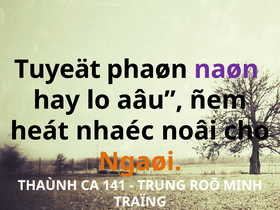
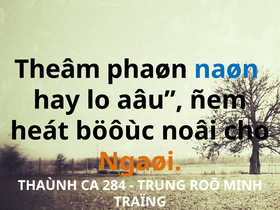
Tuyeät: Tuyeät -> Theâm
naøn colour: purple -> blue
nhaéc: nhaéc -> böôùc
141: 141 -> 284
